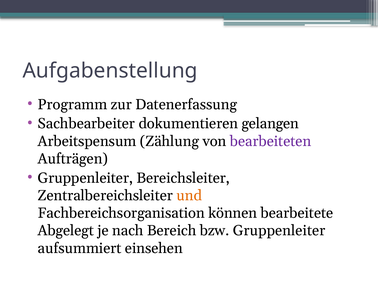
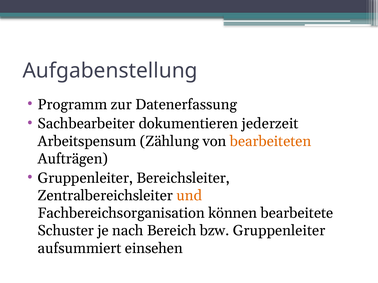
gelangen: gelangen -> jederzeit
bearbeiteten colour: purple -> orange
Abgelegt: Abgelegt -> Schuster
